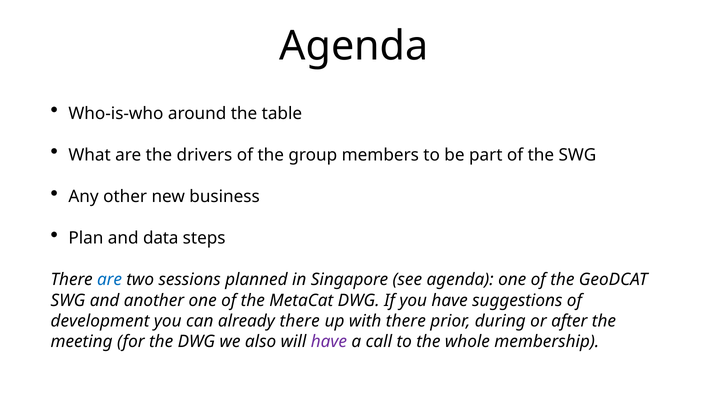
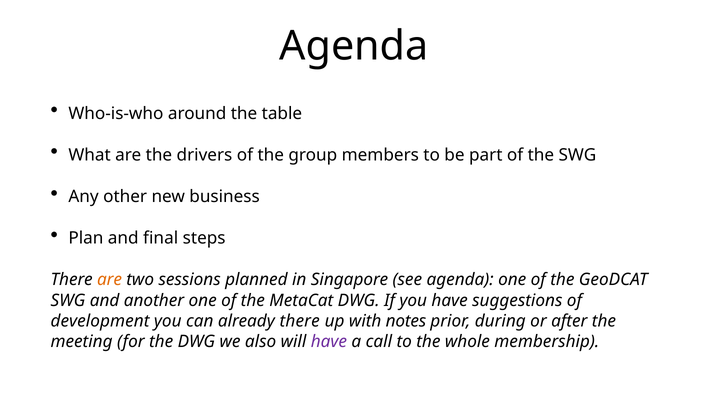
data: data -> final
are at (110, 280) colour: blue -> orange
with there: there -> notes
